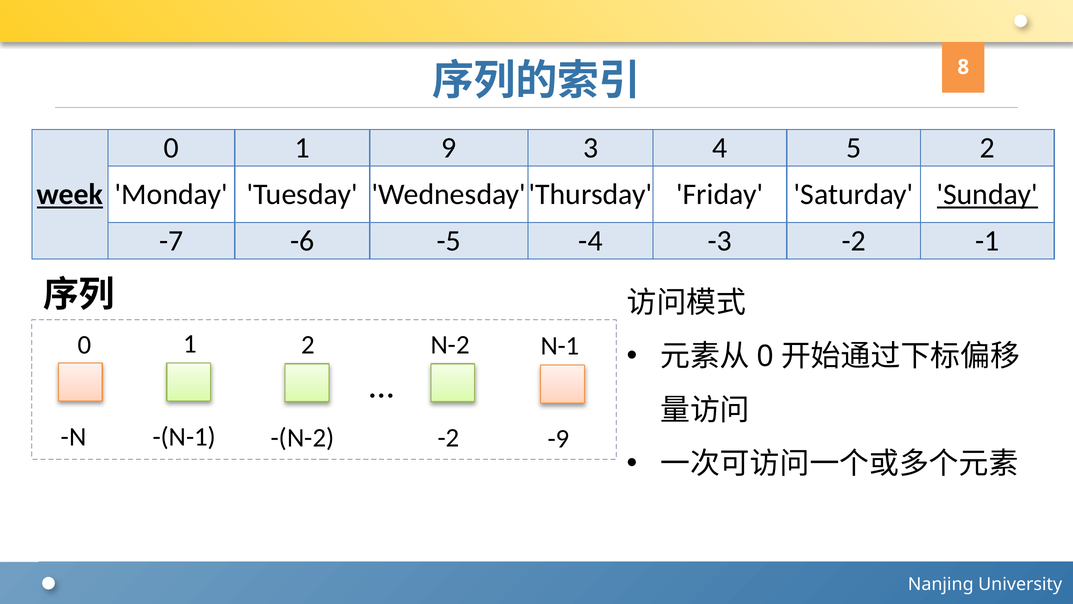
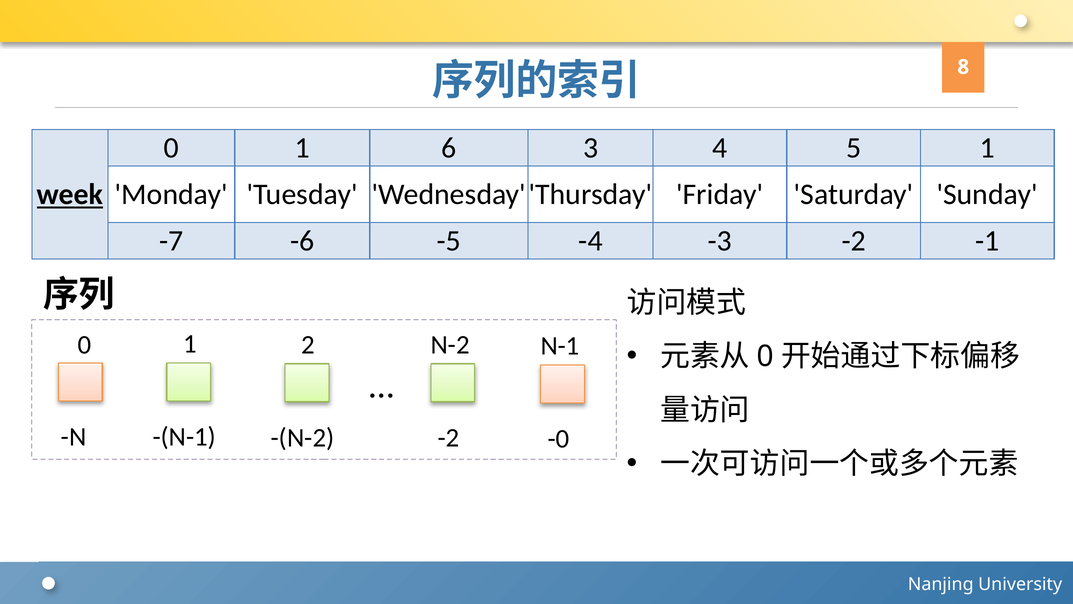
9: 9 -> 6
5 2: 2 -> 1
Sunday underline: present -> none
-9: -9 -> -0
